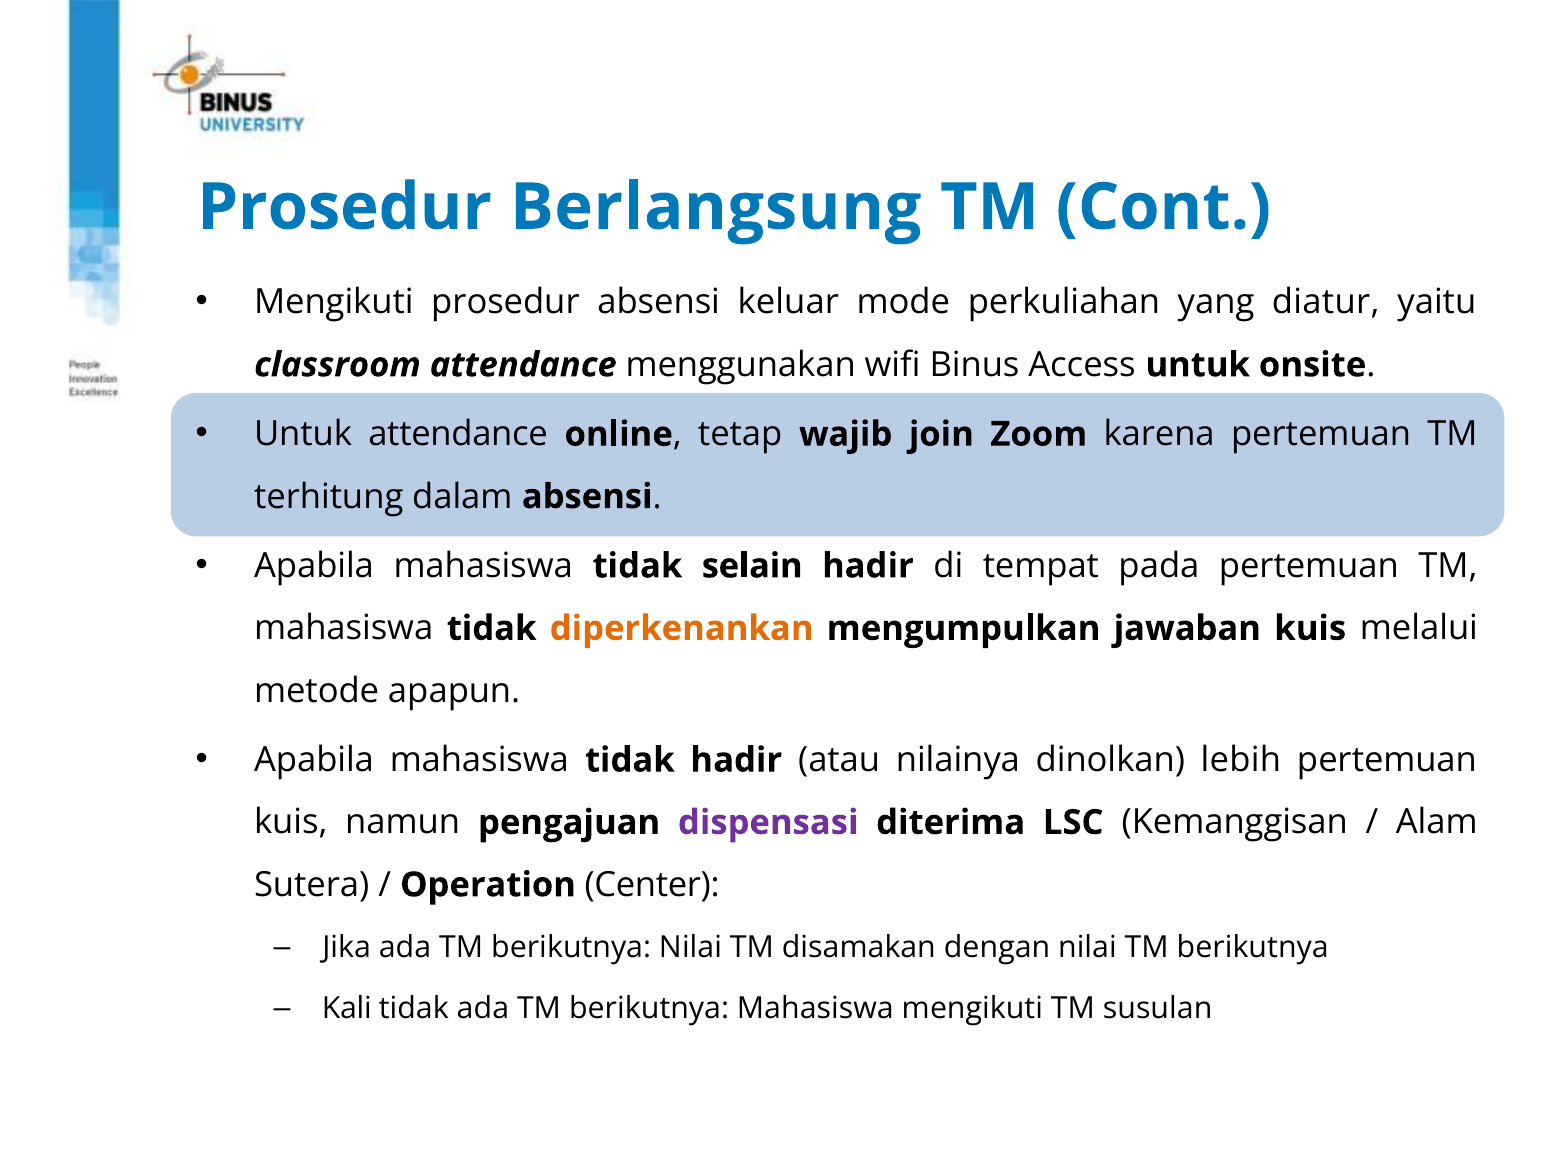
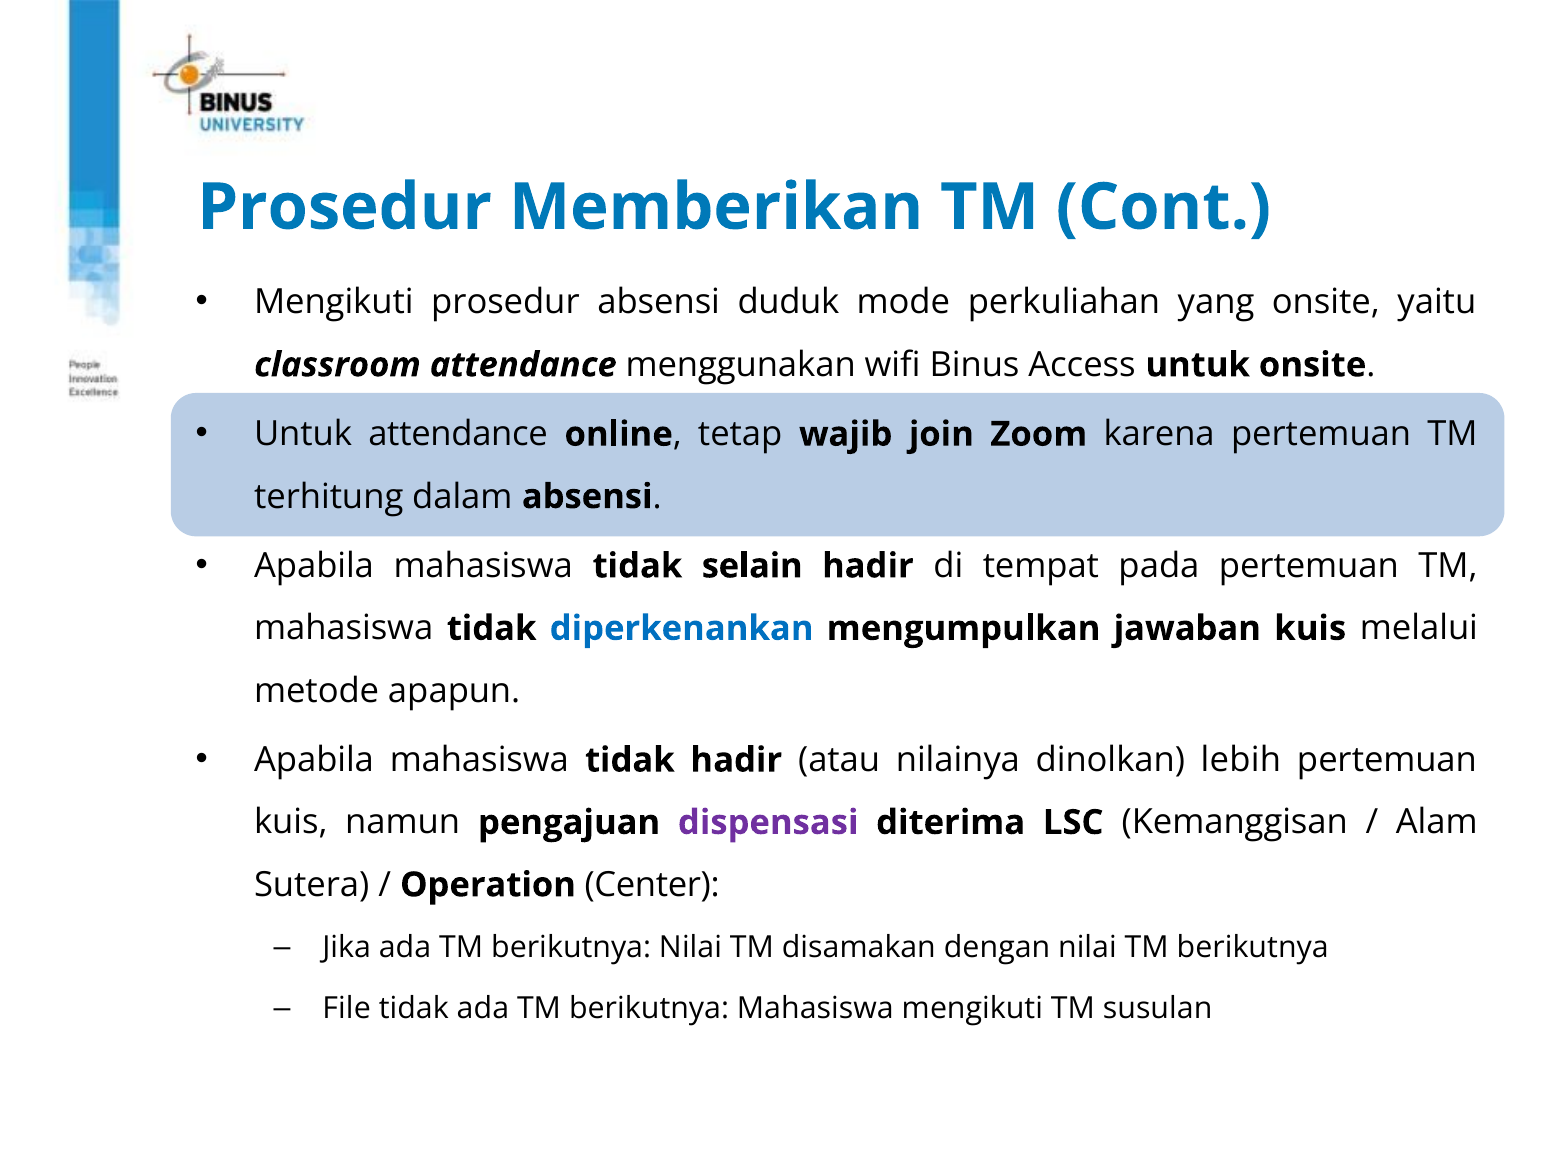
Berlangsung: Berlangsung -> Memberikan
keluar: keluar -> duduk
yang diatur: diatur -> onsite
diperkenankan colour: orange -> blue
Kali: Kali -> File
